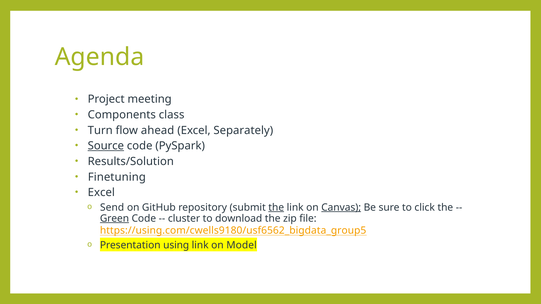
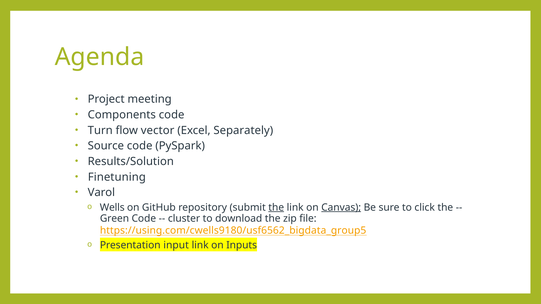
Components class: class -> code
ahead: ahead -> vector
Source underline: present -> none
Excel at (101, 193): Excel -> Varol
Send: Send -> Wells
Green underline: present -> none
using: using -> input
Model: Model -> Inputs
